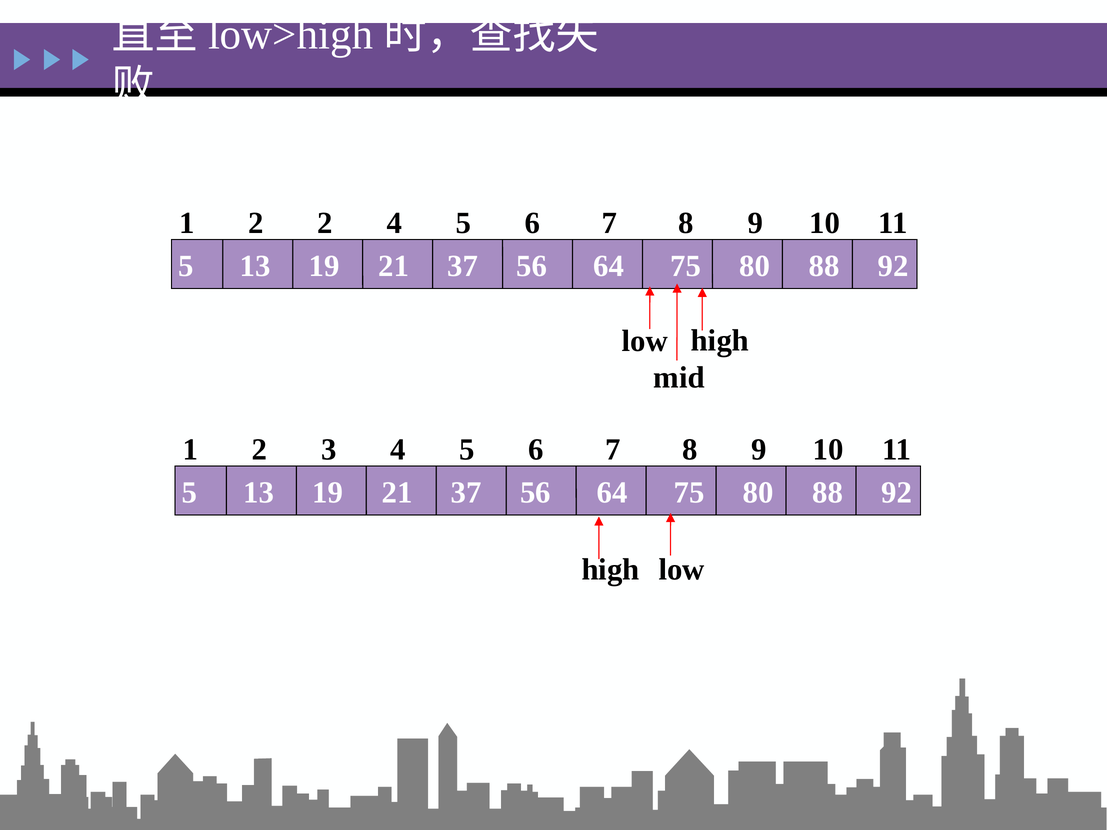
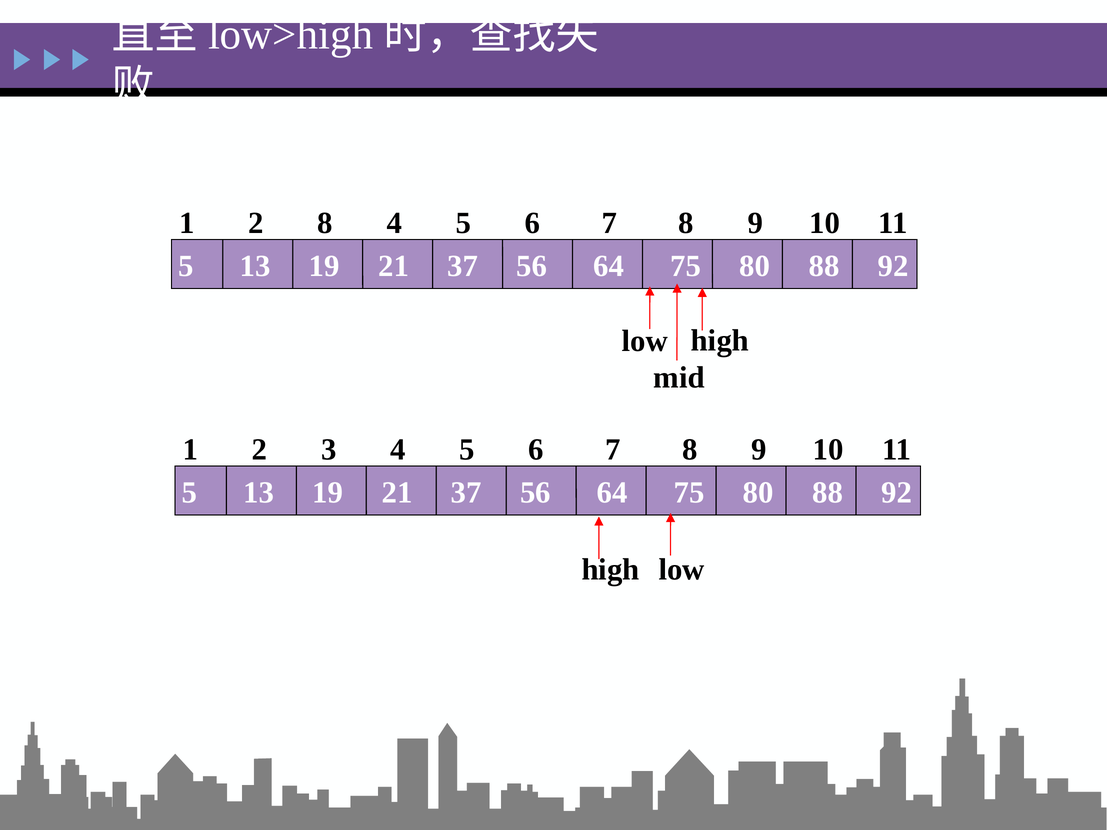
2 2: 2 -> 8
